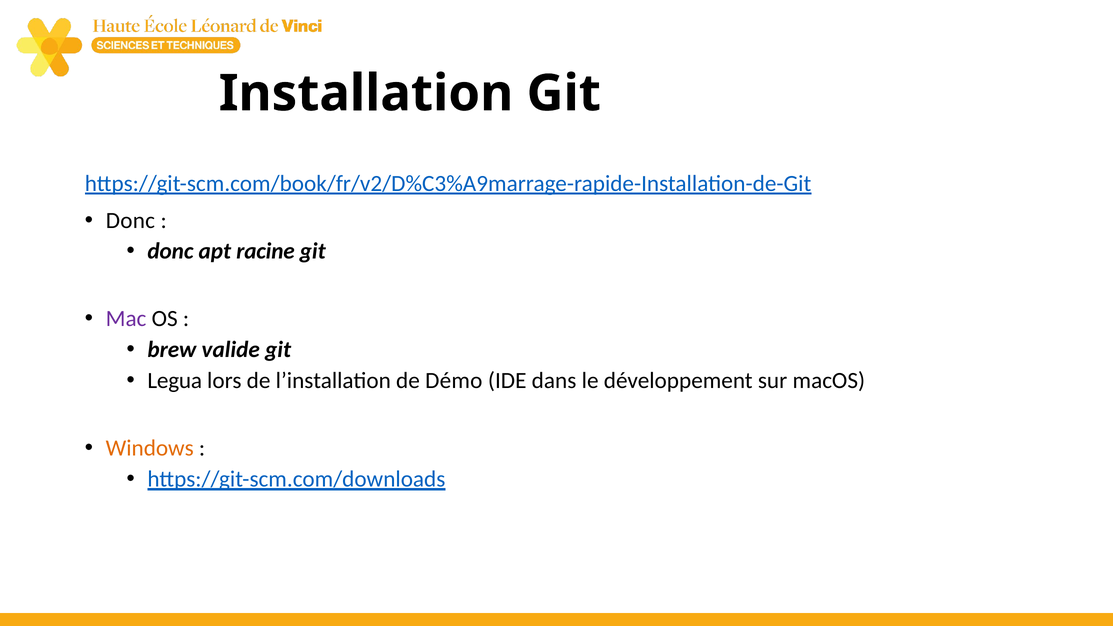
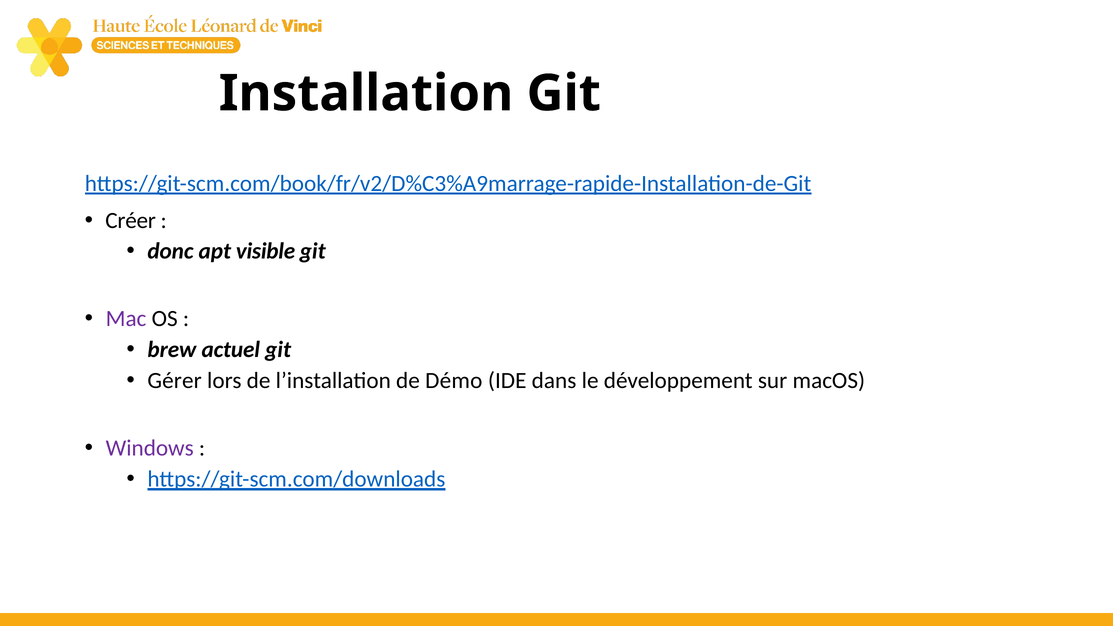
Donc at (130, 220): Donc -> Créer
racine: racine -> visible
valide: valide -> actuel
Legua: Legua -> Gérer
Windows colour: orange -> purple
